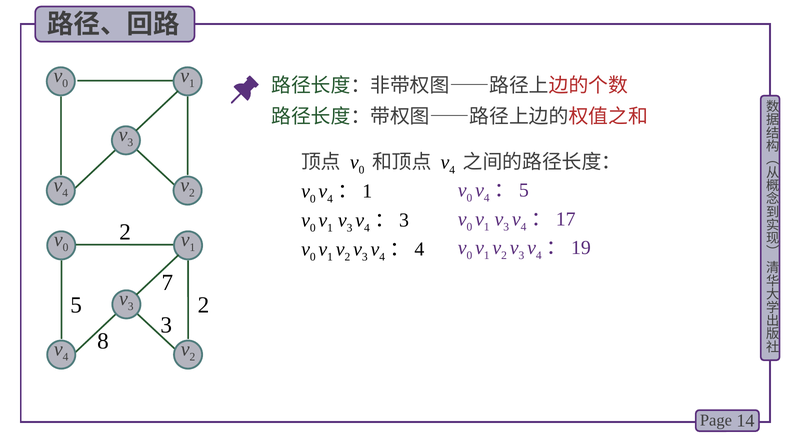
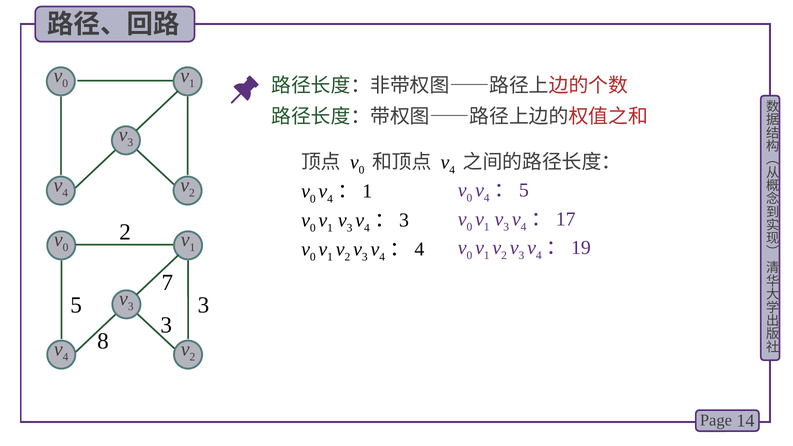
5 2: 2 -> 3
